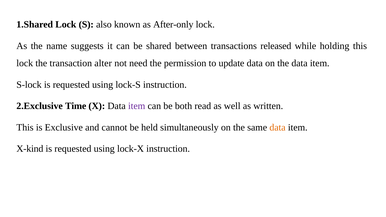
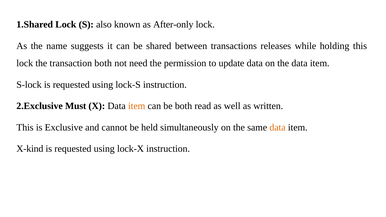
released: released -> releases
transaction alter: alter -> both
Time: Time -> Must
item at (137, 106) colour: purple -> orange
